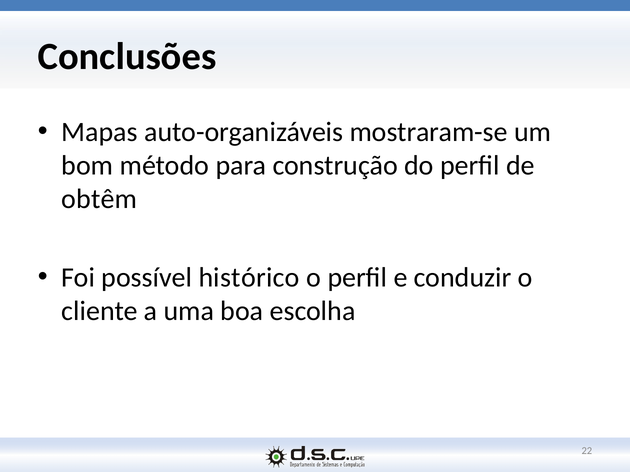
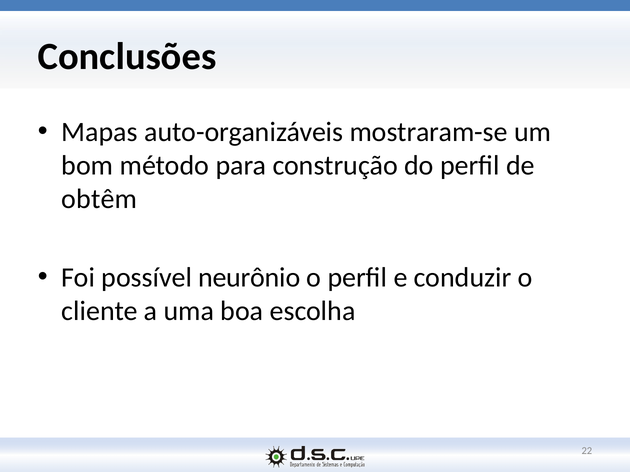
histórico: histórico -> neurônio
